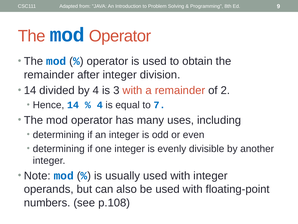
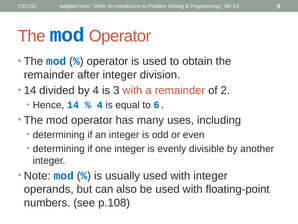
7: 7 -> 6
